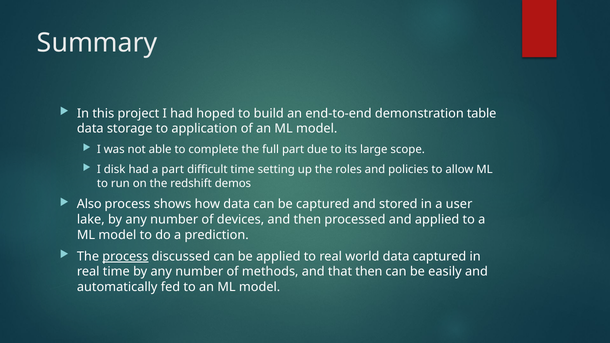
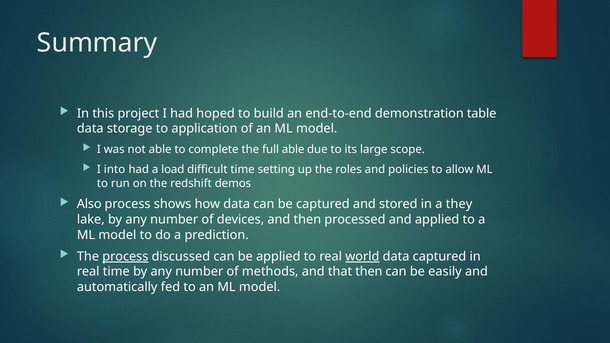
full part: part -> able
disk: disk -> into
a part: part -> load
user: user -> they
world underline: none -> present
